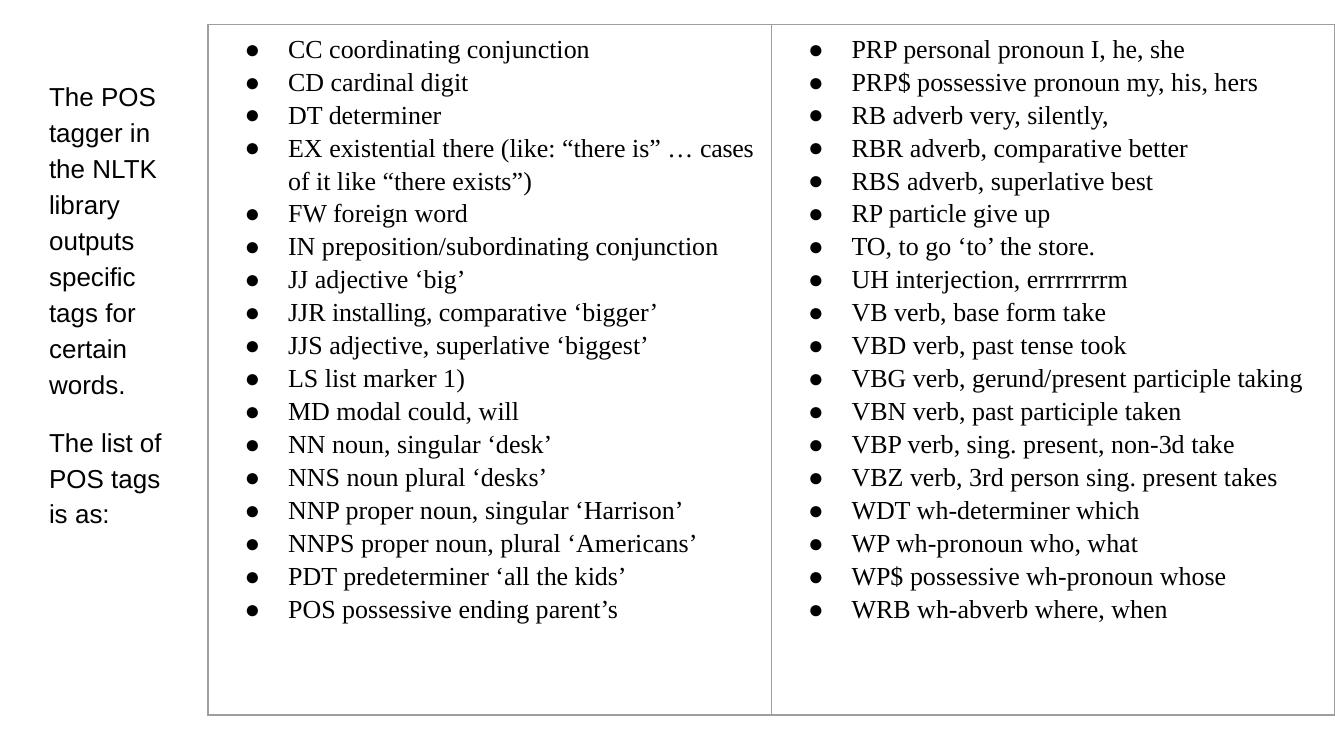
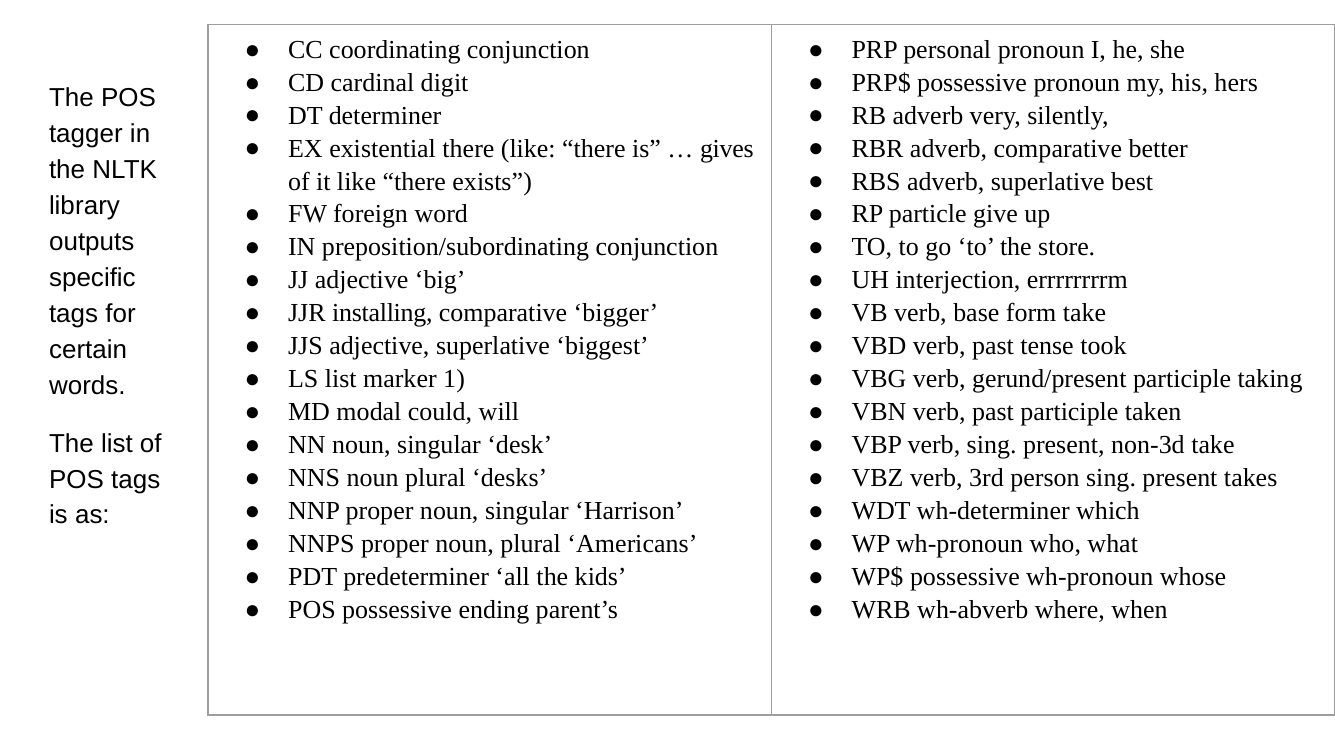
cases: cases -> gives
